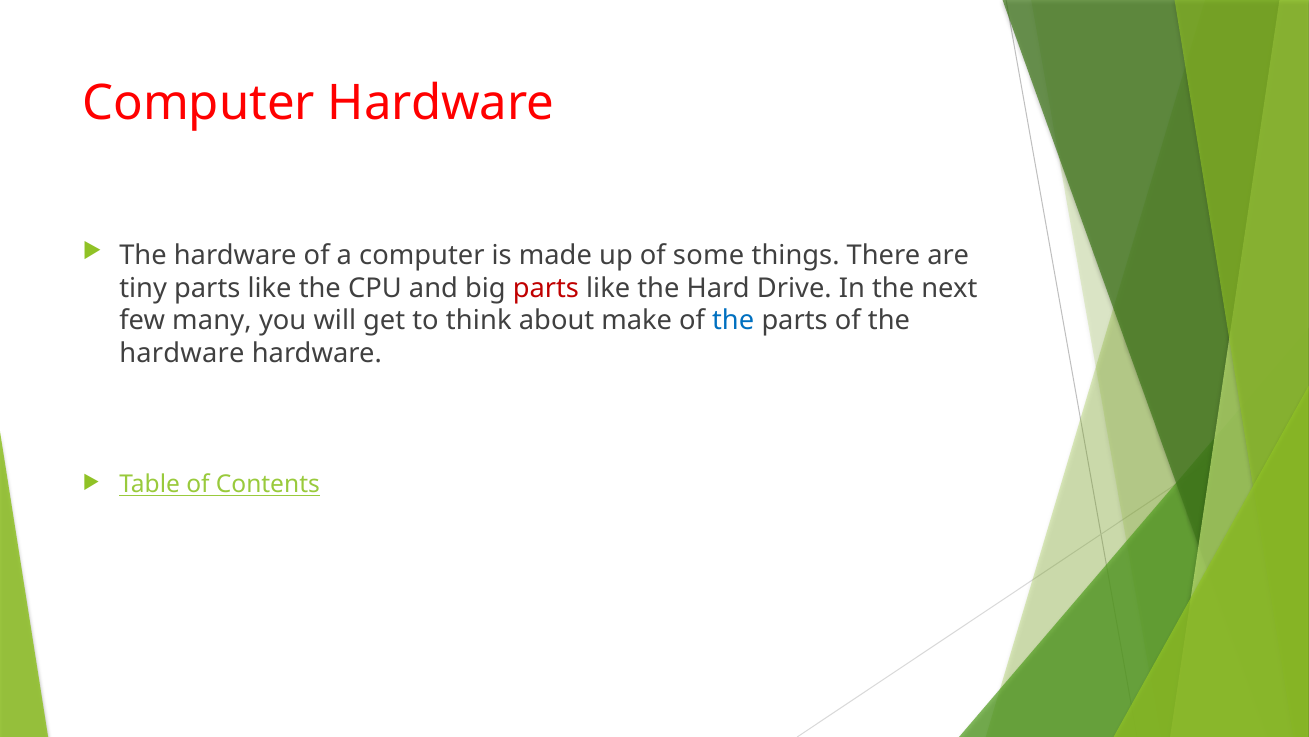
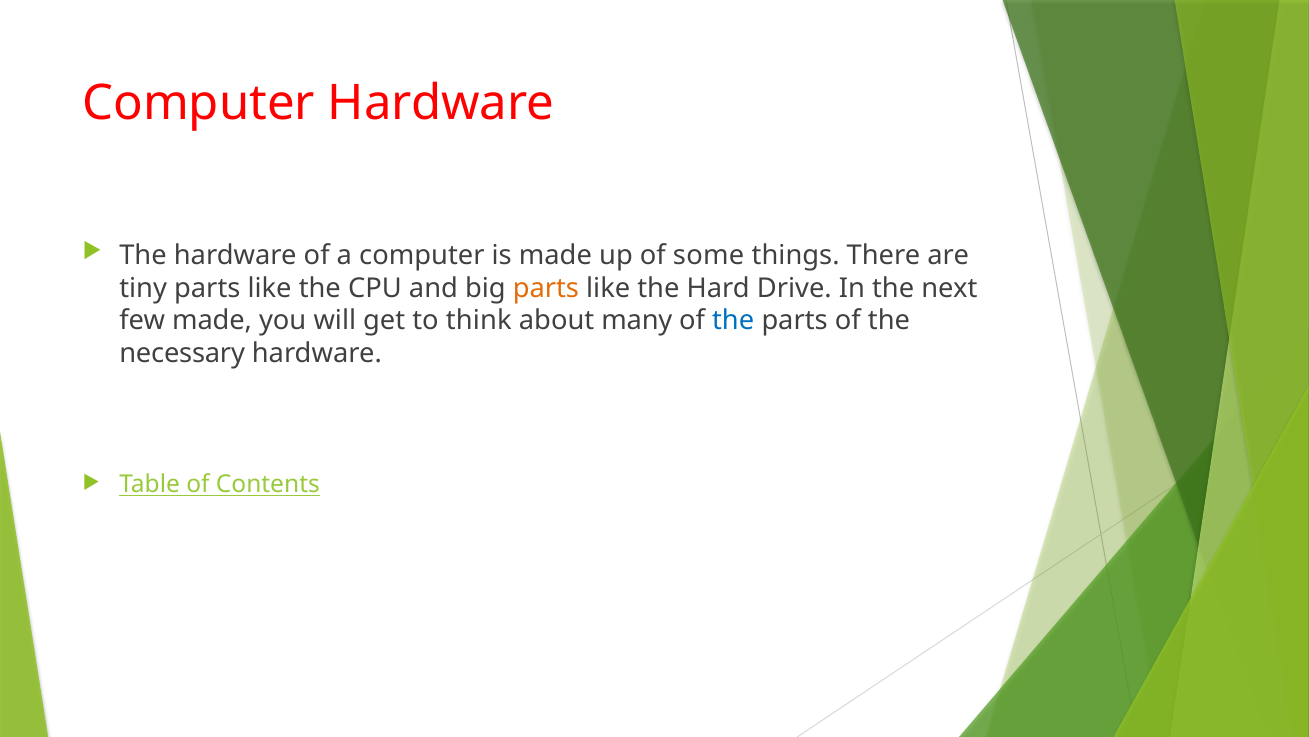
parts at (546, 288) colour: red -> orange
few many: many -> made
make: make -> many
hardware at (182, 353): hardware -> necessary
